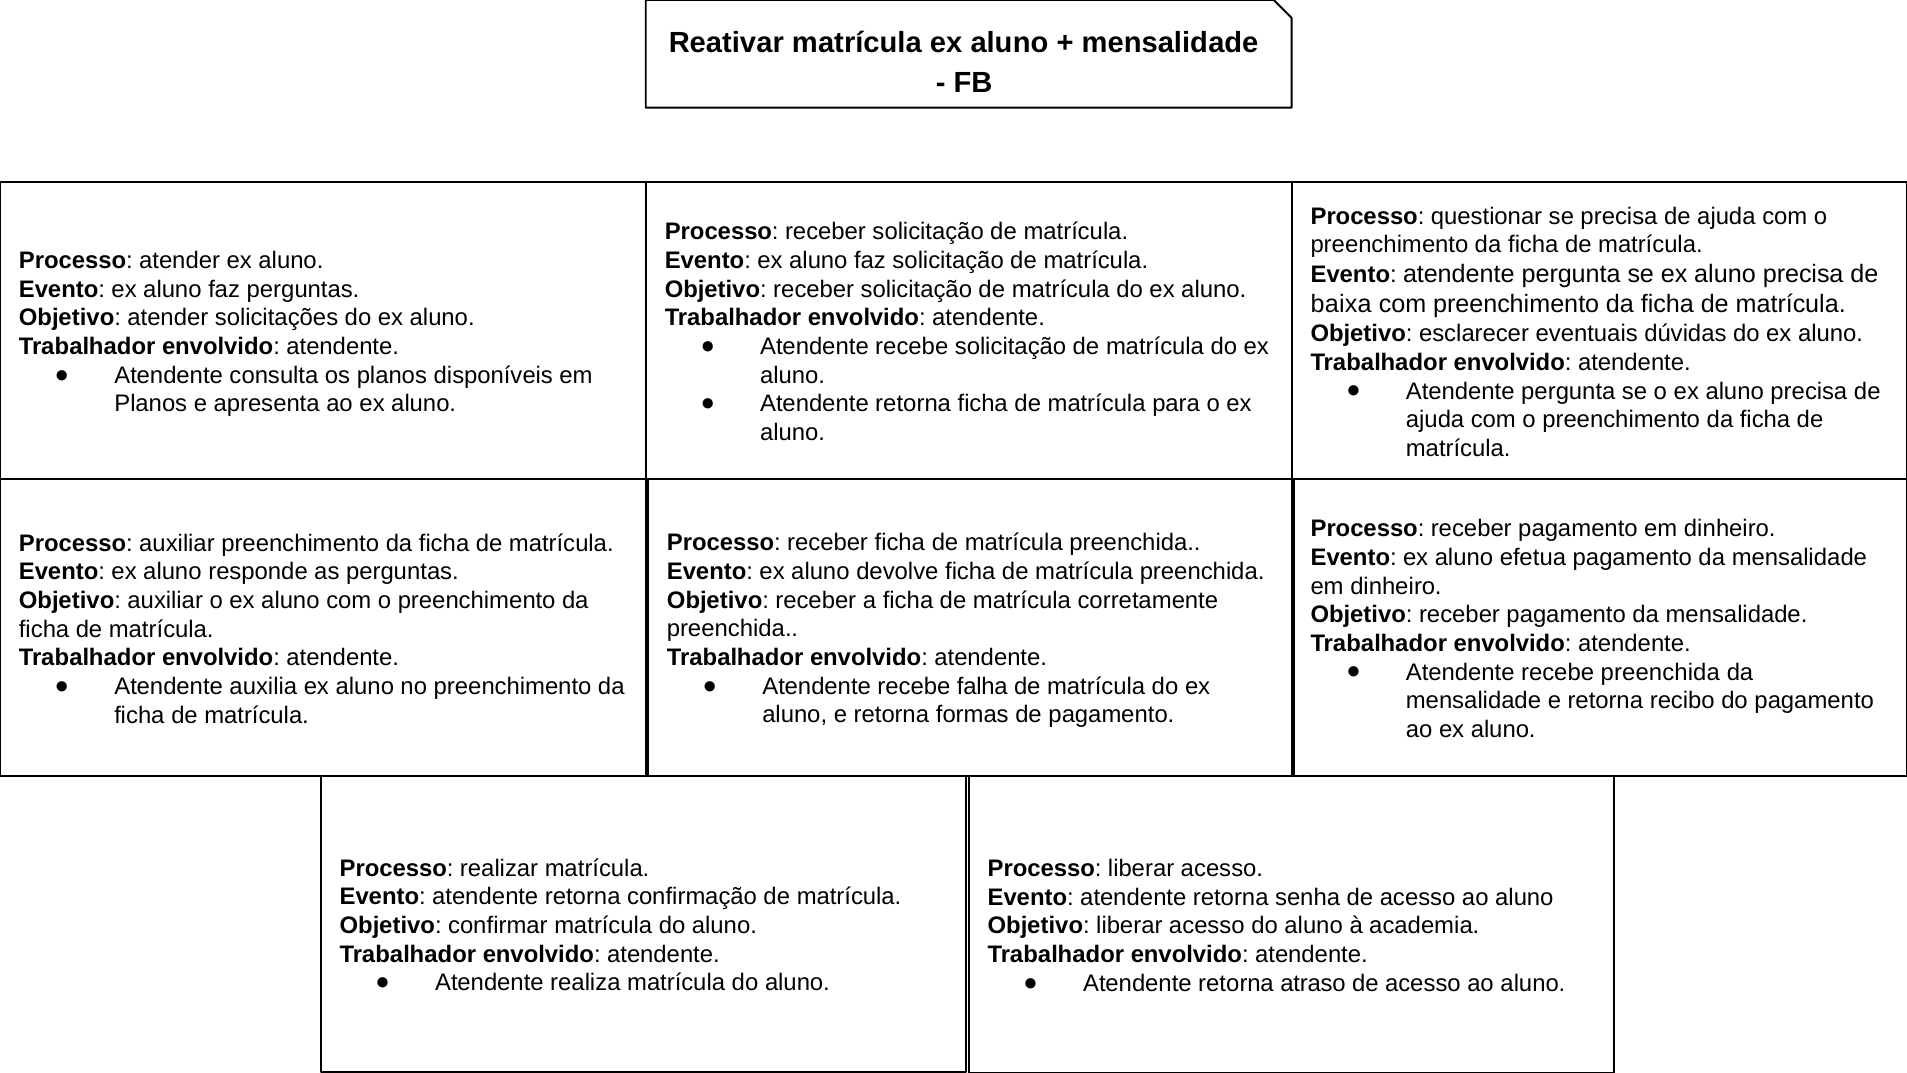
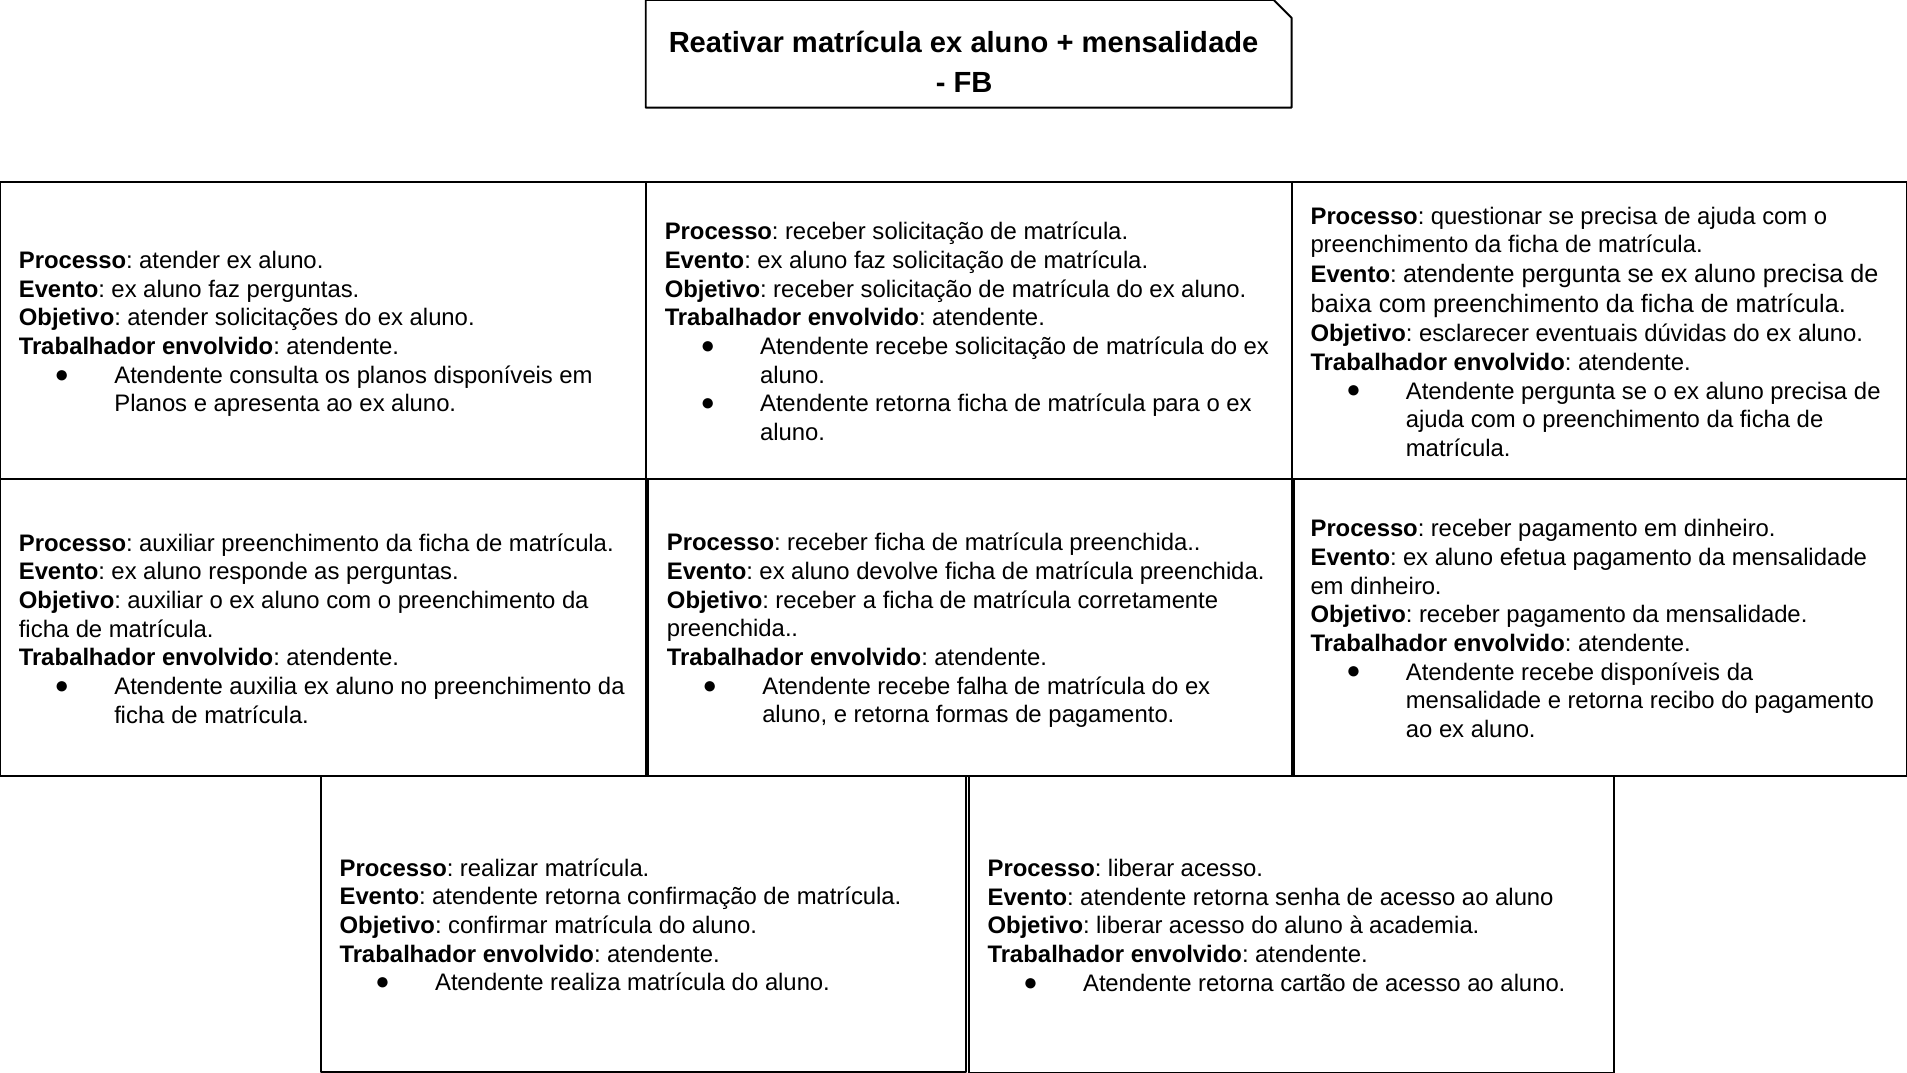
recebe preenchida: preenchida -> disponíveis
atraso: atraso -> cartão
